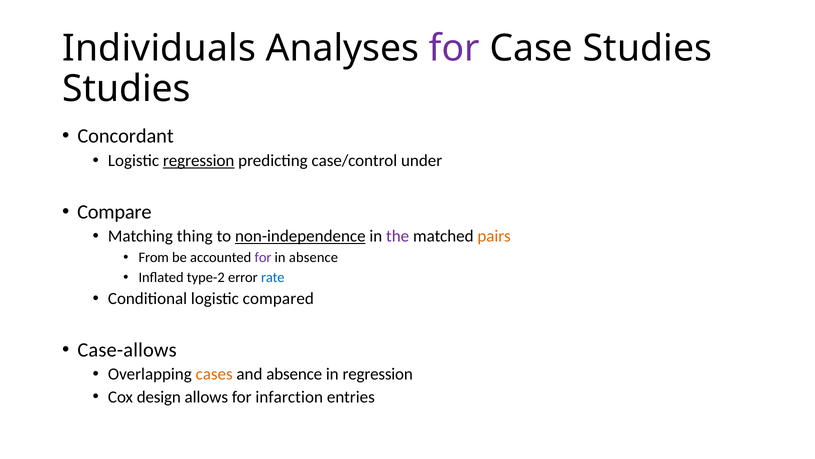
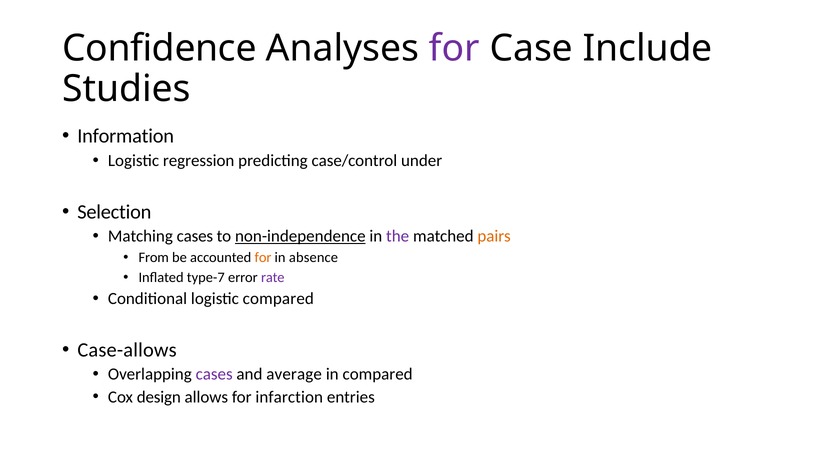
Individuals: Individuals -> Confidence
Case Studies: Studies -> Include
Concordant: Concordant -> Information
regression at (199, 160) underline: present -> none
Compare: Compare -> Selection
Matching thing: thing -> cases
for at (263, 257) colour: purple -> orange
type-2: type-2 -> type-7
rate colour: blue -> purple
cases at (214, 374) colour: orange -> purple
and absence: absence -> average
in regression: regression -> compared
